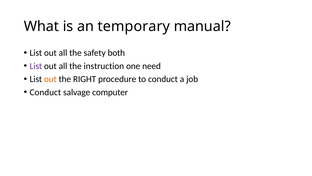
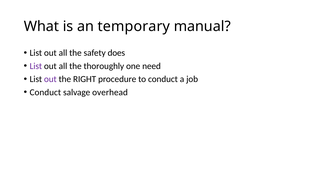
both: both -> does
instruction: instruction -> thoroughly
out at (50, 79) colour: orange -> purple
computer: computer -> overhead
